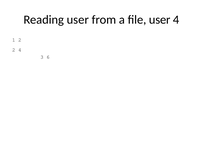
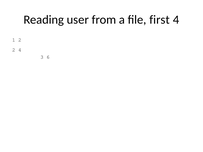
file user: user -> first
